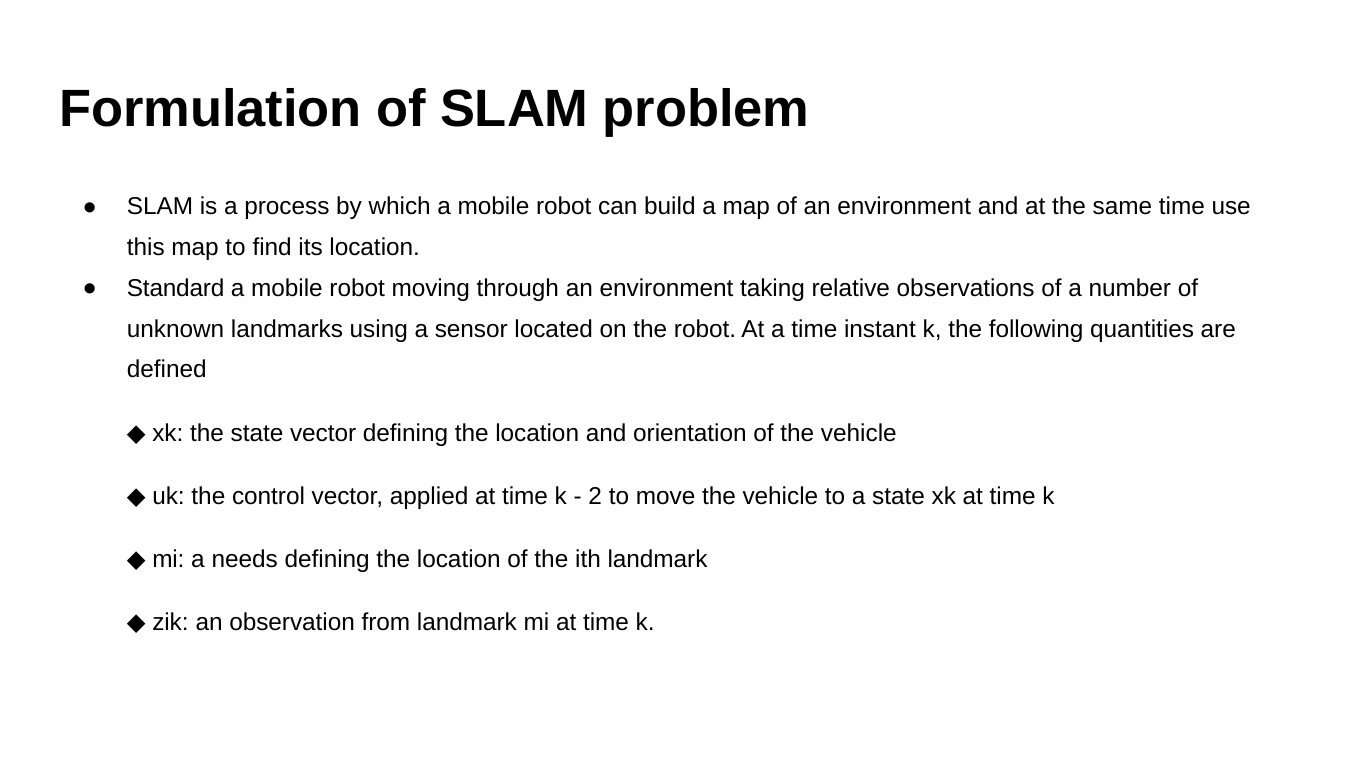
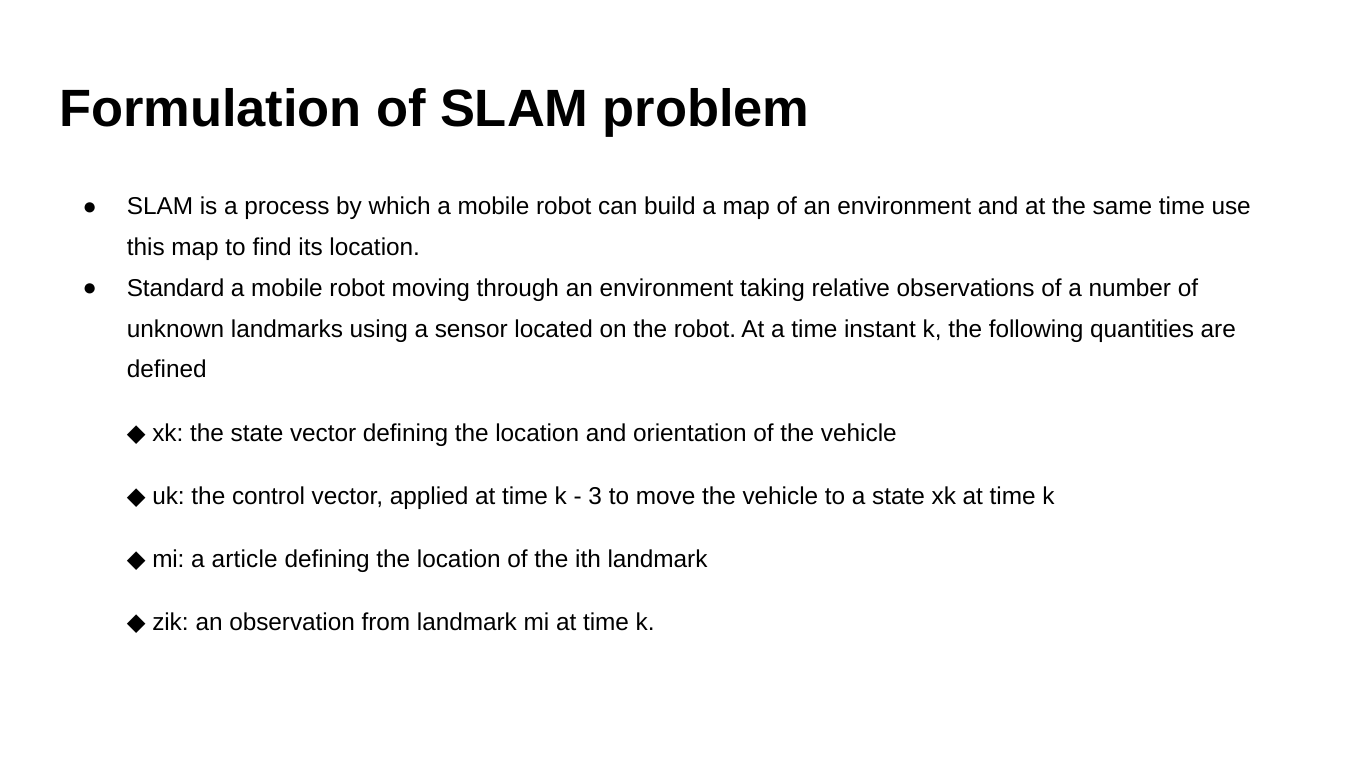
2: 2 -> 3
needs: needs -> article
